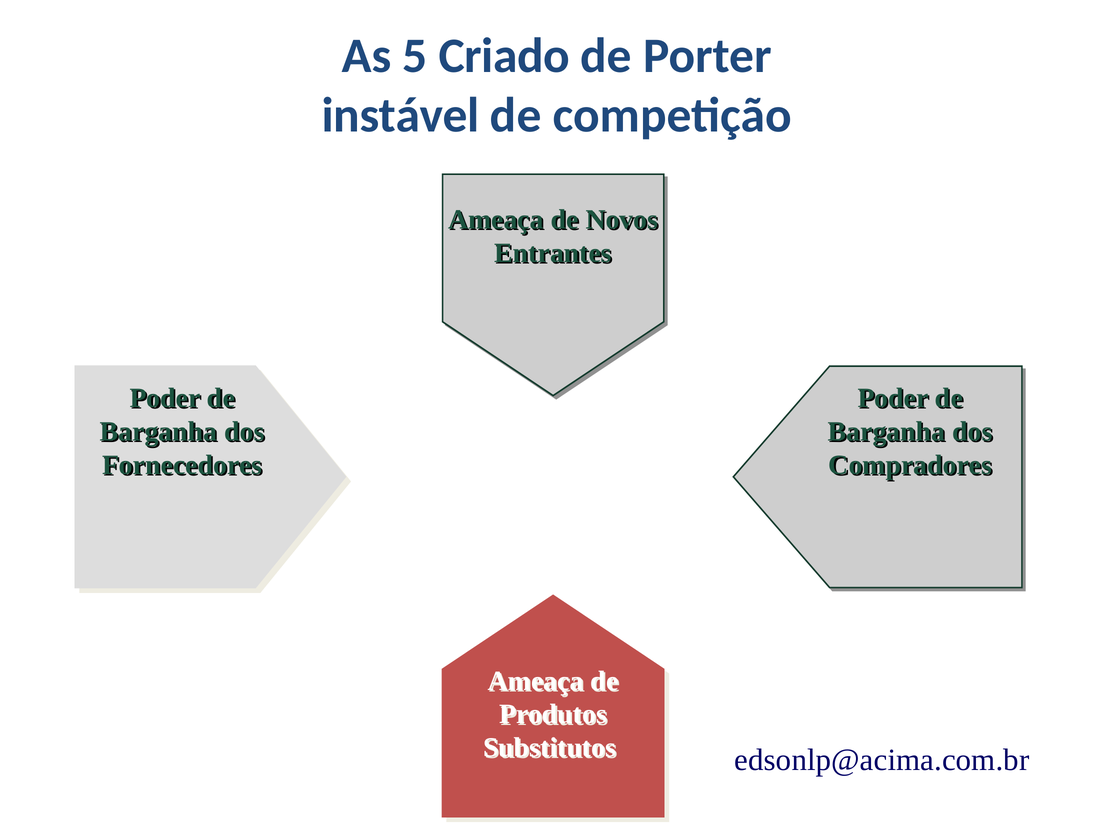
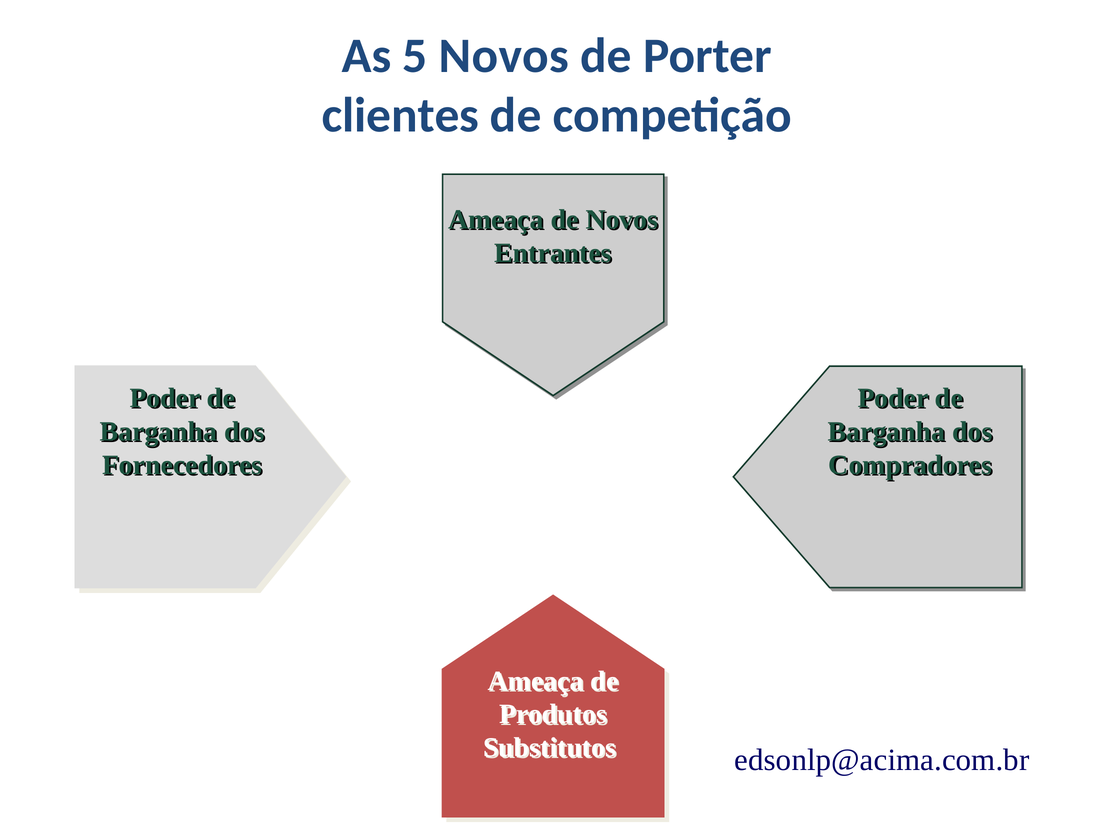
5 Criado: Criado -> Novos
instável: instável -> clientes
